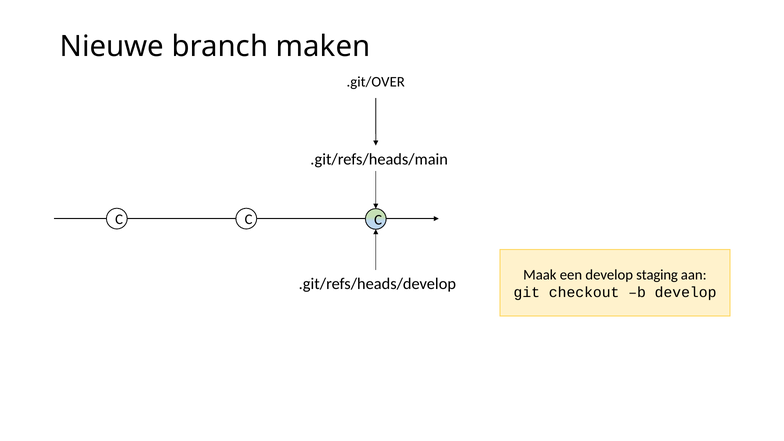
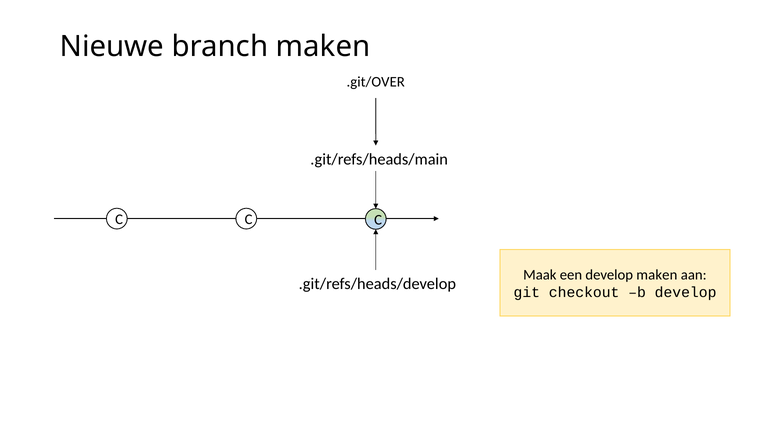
develop staging: staging -> maken
